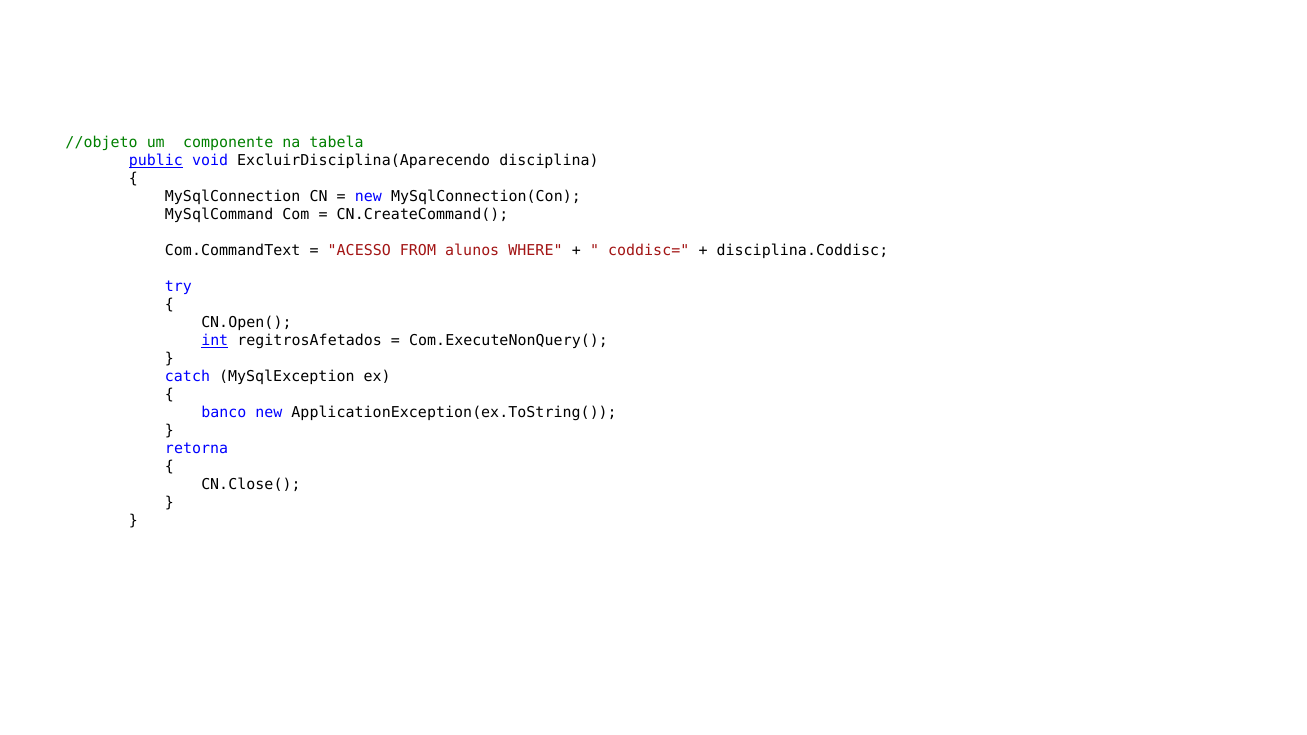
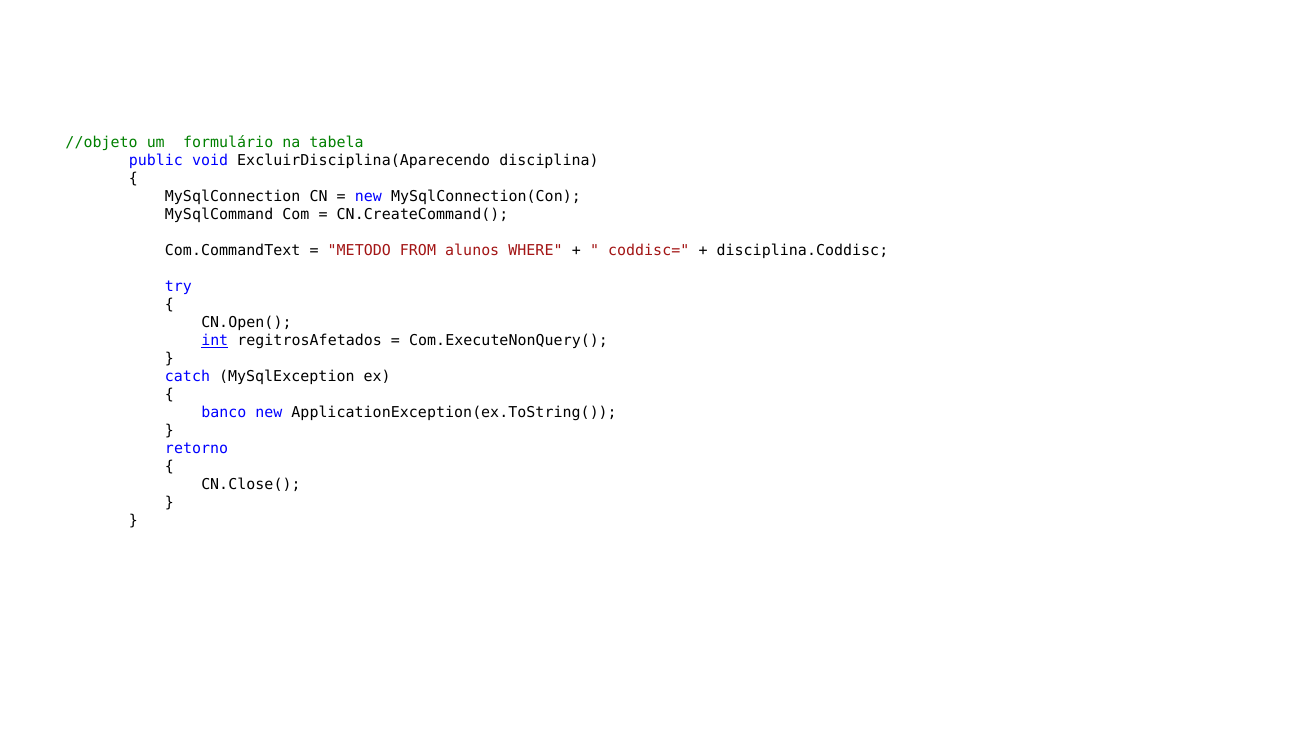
componente: componente -> formulário
public underline: present -> none
ACESSO: ACESSO -> METODO
retorna: retorna -> retorno
